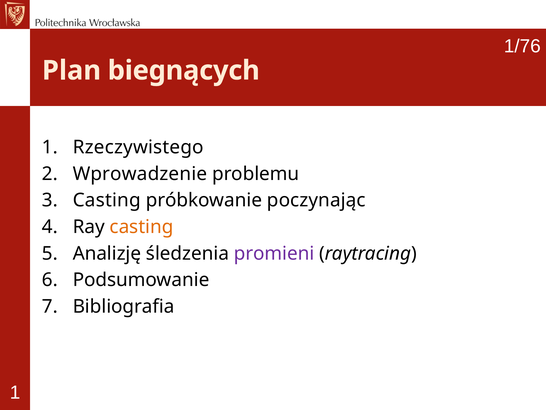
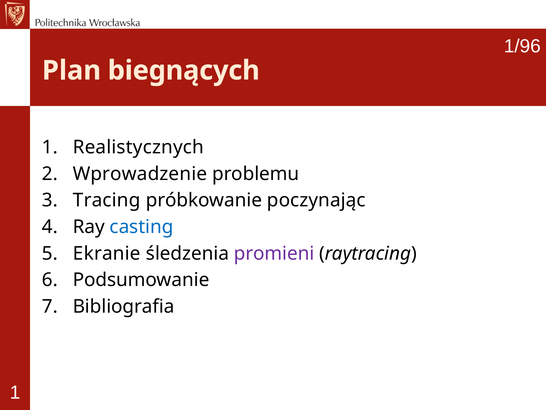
1/76: 1/76 -> 1/96
Rzeczywistego: Rzeczywistego -> Realistycznych
Casting at (107, 200): Casting -> Tracing
casting at (142, 227) colour: orange -> blue
Analizję: Analizję -> Ekranie
